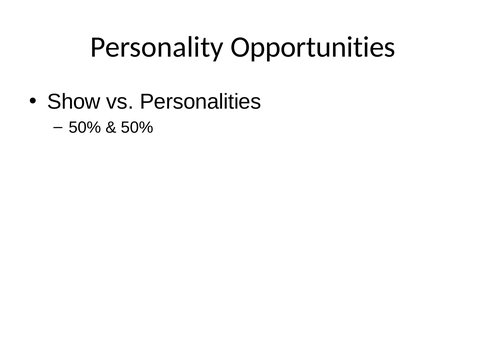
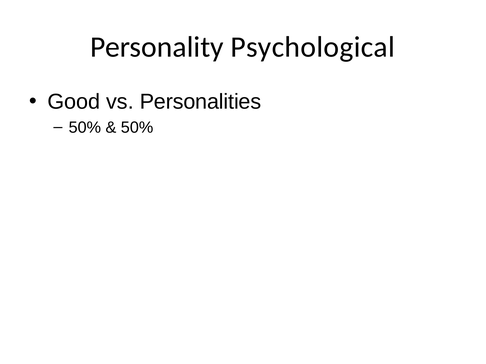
Opportunities: Opportunities -> Psychological
Show: Show -> Good
